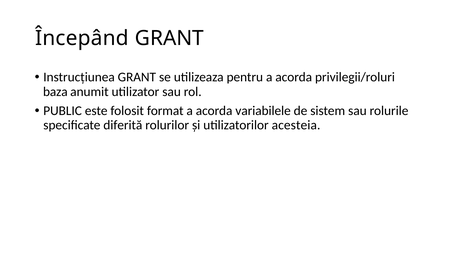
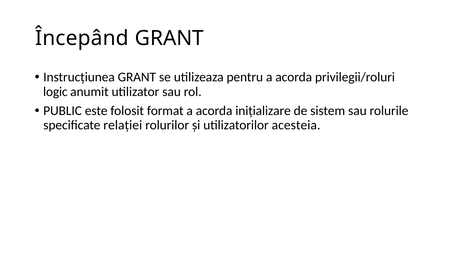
baza: baza -> logic
variabilele: variabilele -> iniţializare
diferită: diferită -> relaţiei
